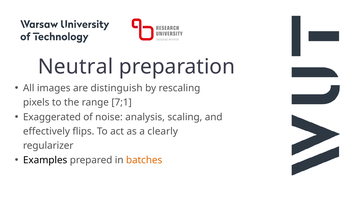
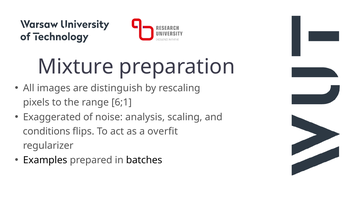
Neutral: Neutral -> Mixture
7;1: 7;1 -> 6;1
effectively: effectively -> conditions
clearly: clearly -> overfit
batches colour: orange -> black
